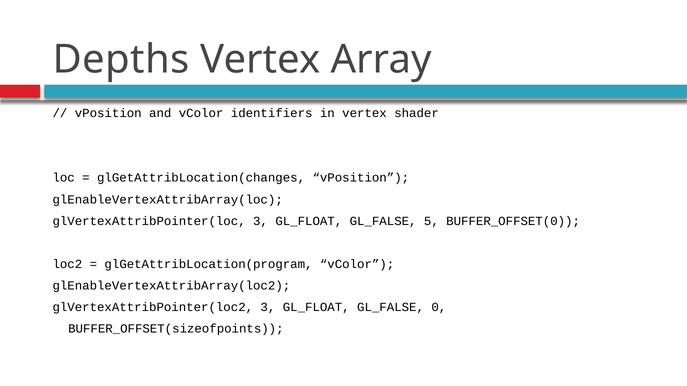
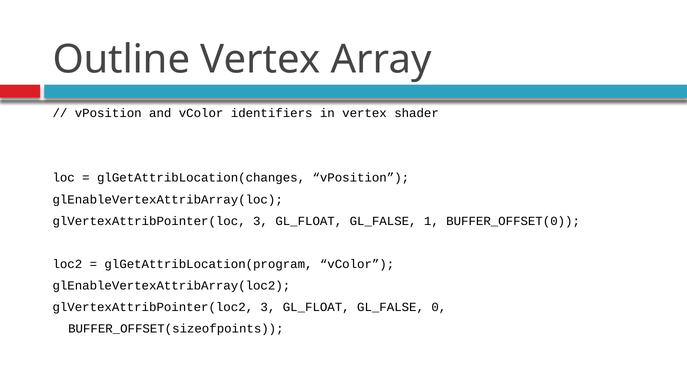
Depths: Depths -> Outline
5: 5 -> 1
